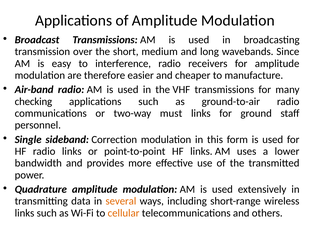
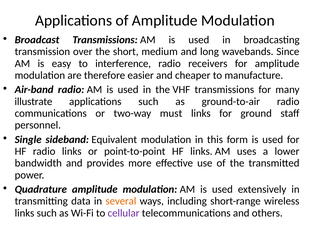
checking: checking -> illustrate
Correction: Correction -> Equivalent
cellular colour: orange -> purple
